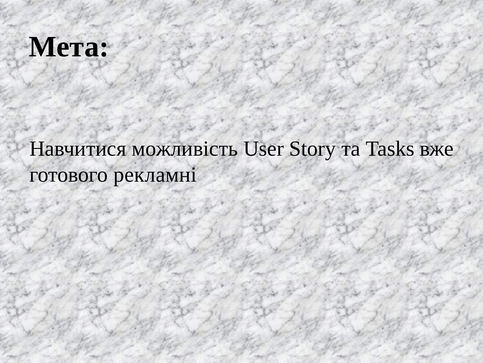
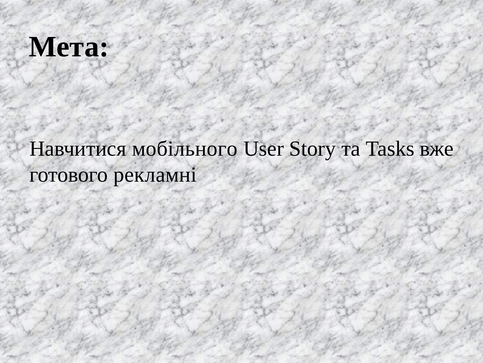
можливість: можливість -> мобільного
